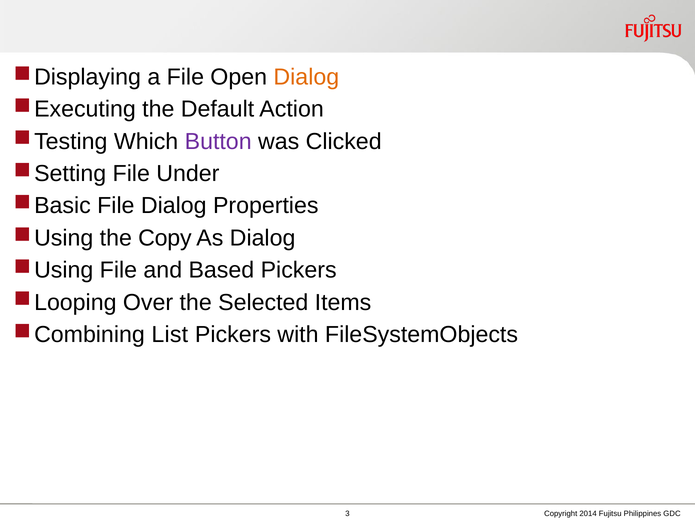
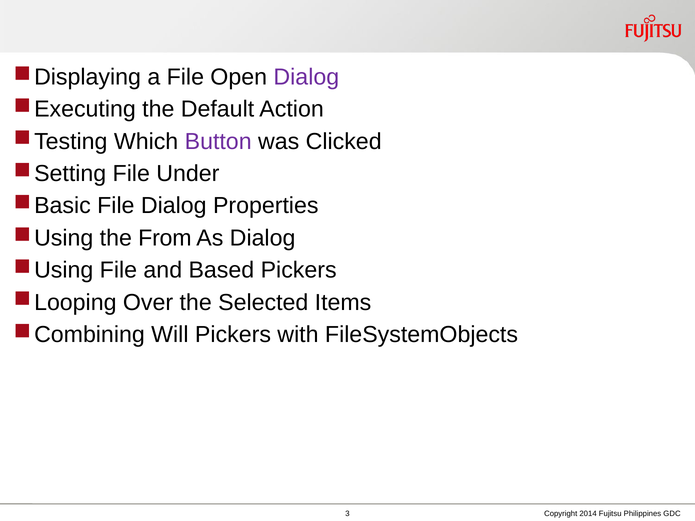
Dialog at (306, 77) colour: orange -> purple
Copy: Copy -> From
List: List -> Will
